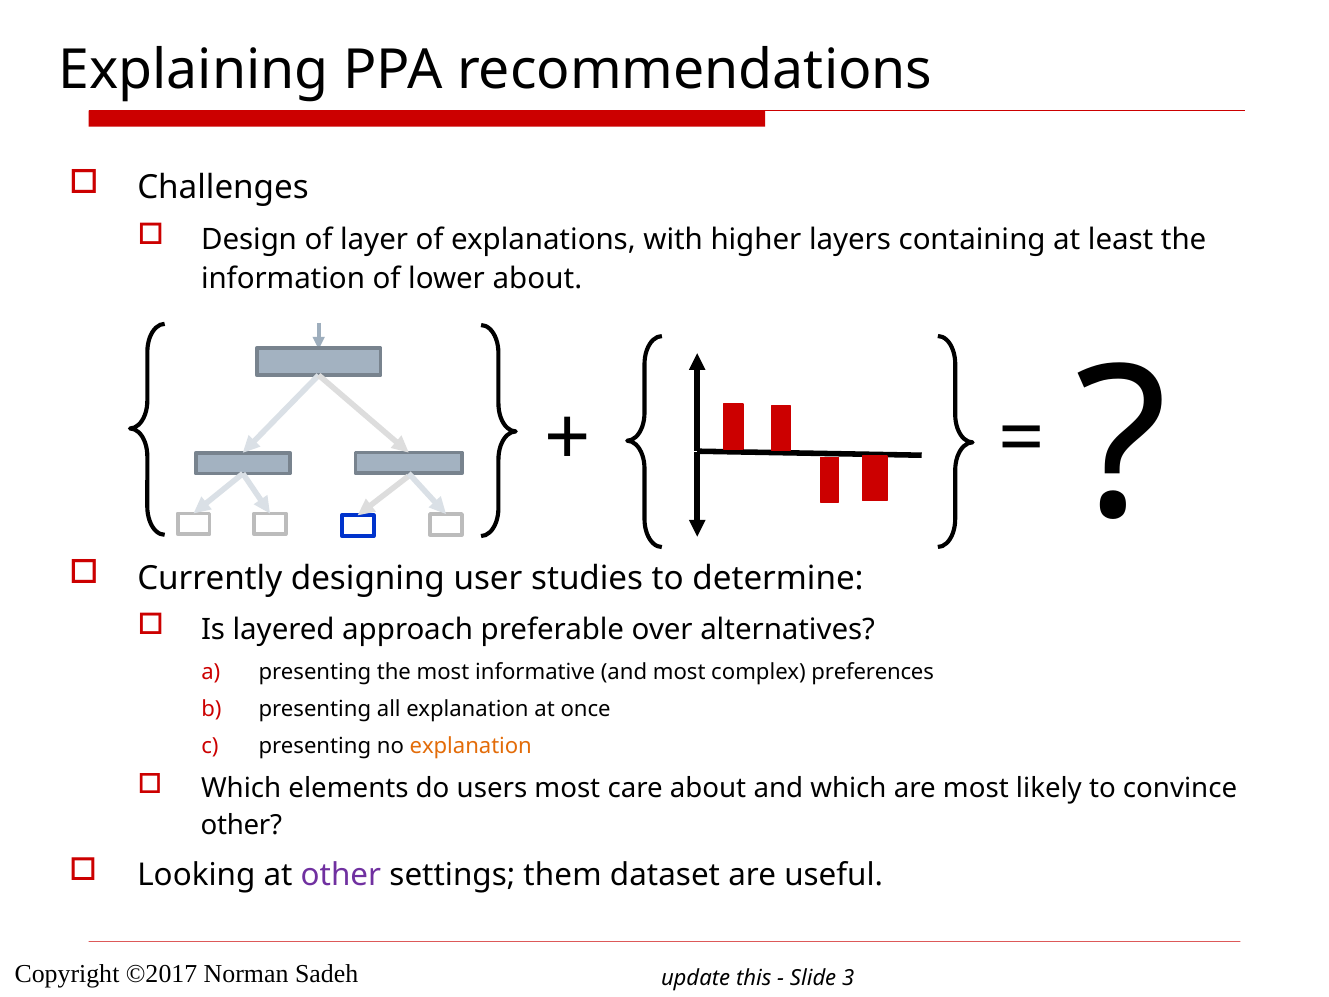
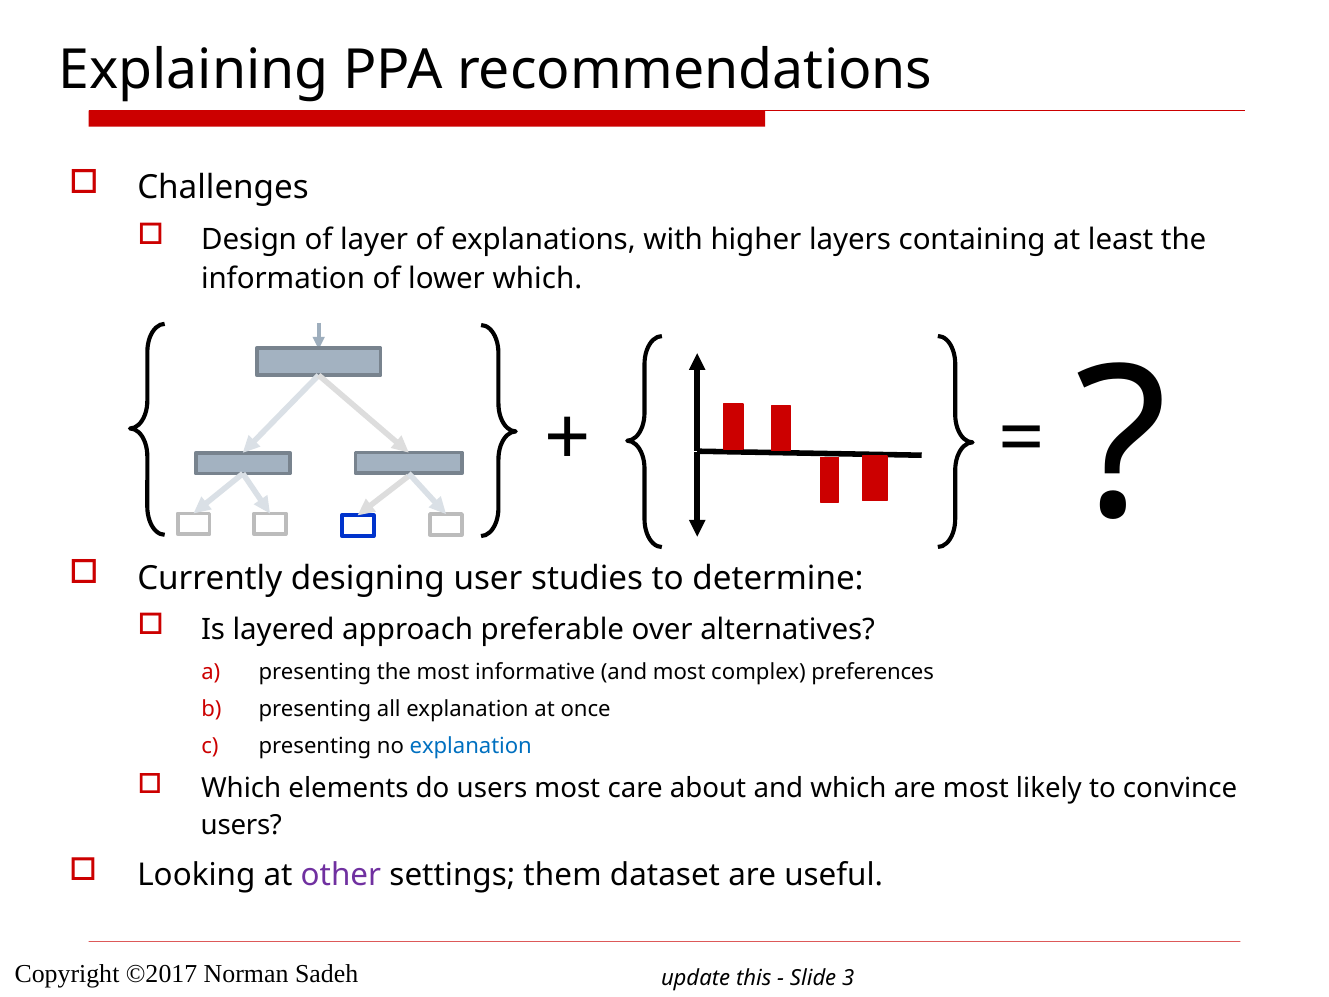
lower about: about -> which
explanation at (471, 746) colour: orange -> blue
other at (241, 825): other -> users
